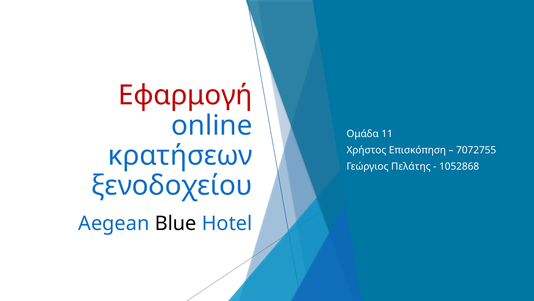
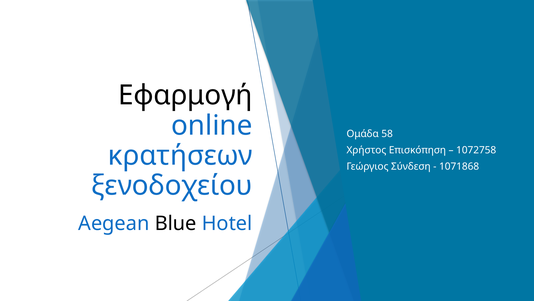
Εφαρμογή colour: red -> black
11: 11 -> 58
7072755: 7072755 -> 1072758
Πελάτης: Πελάτης -> Σύνδεση
1052868: 1052868 -> 1071868
